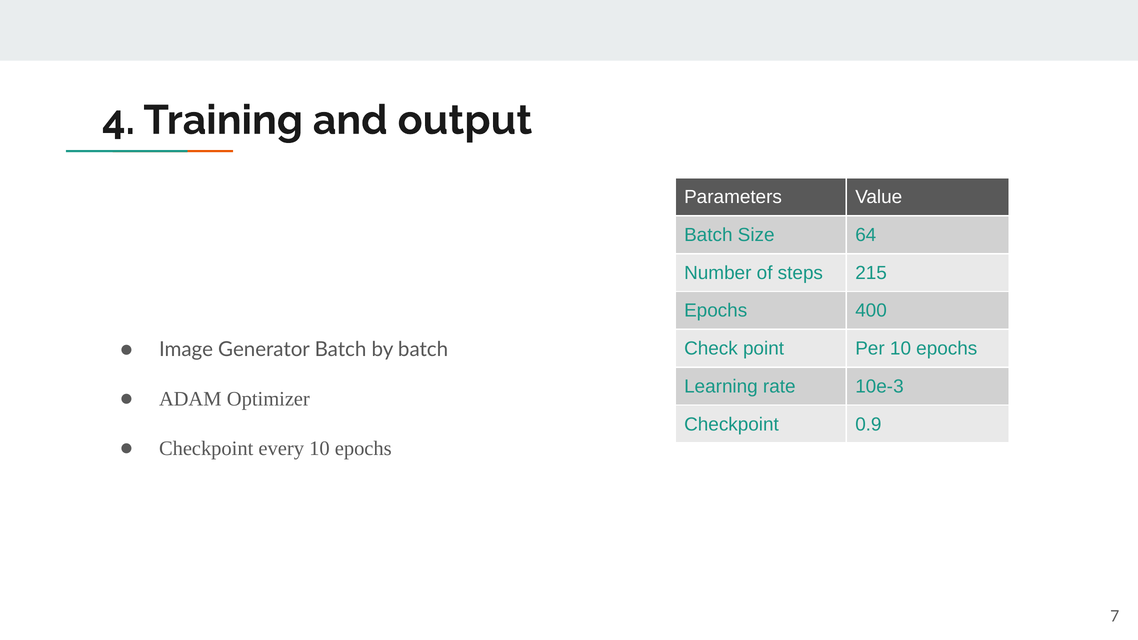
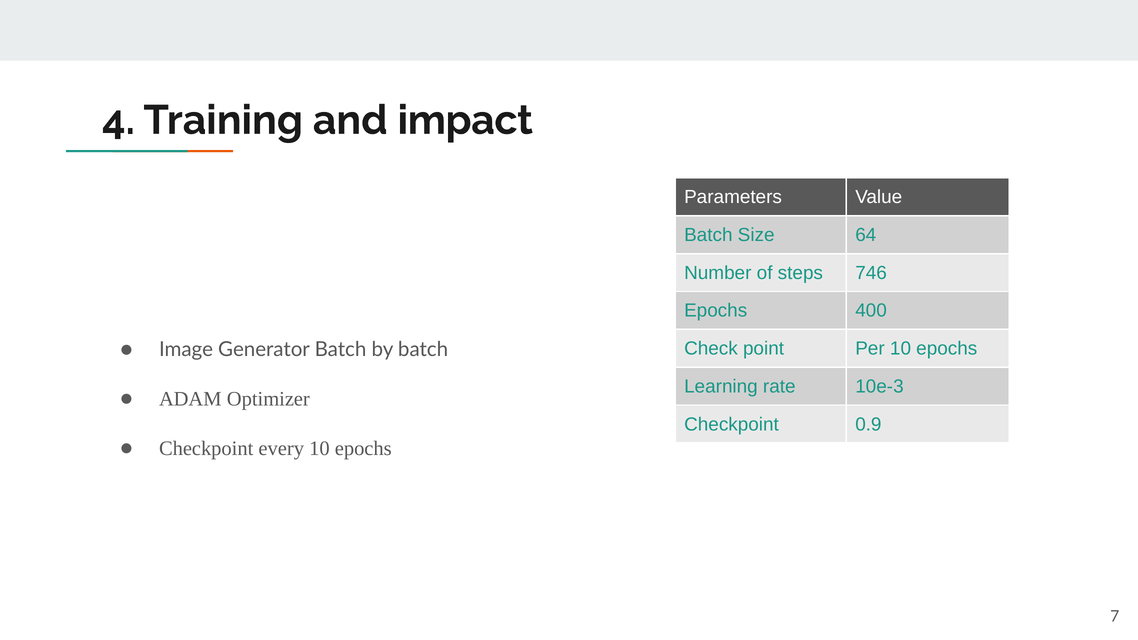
output: output -> impact
215: 215 -> 746
